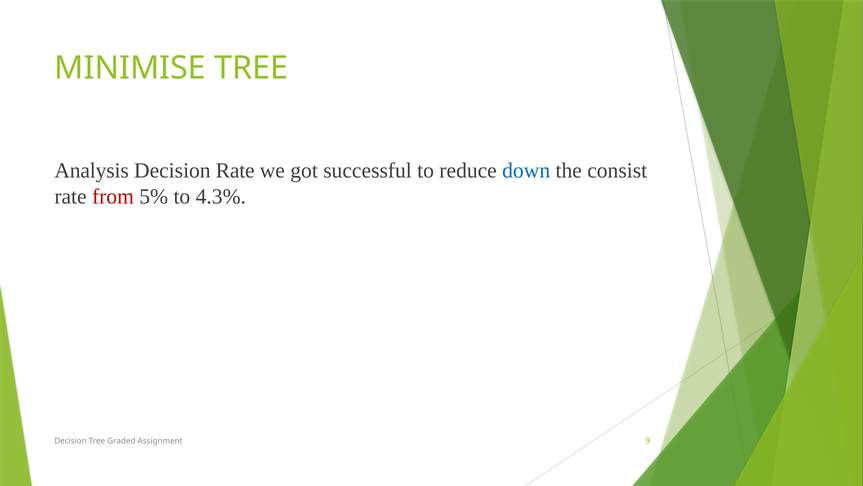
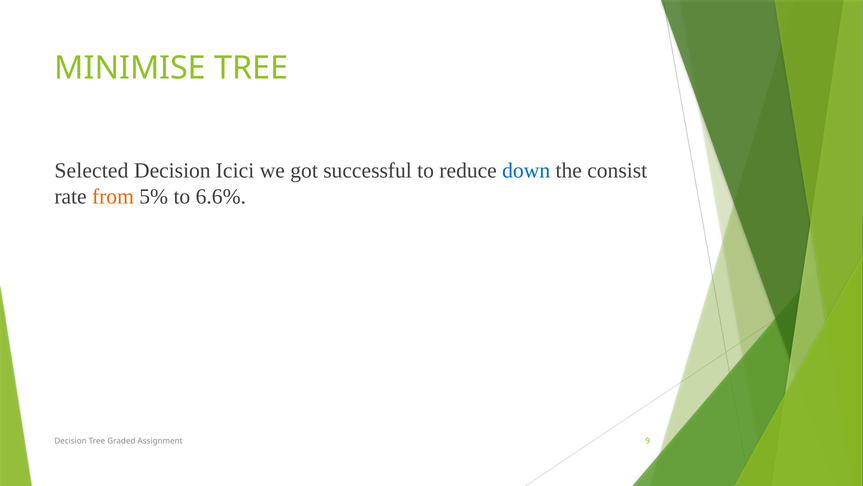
Analysis: Analysis -> Selected
Decision Rate: Rate -> Icici
from colour: red -> orange
4.3%: 4.3% -> 6.6%
